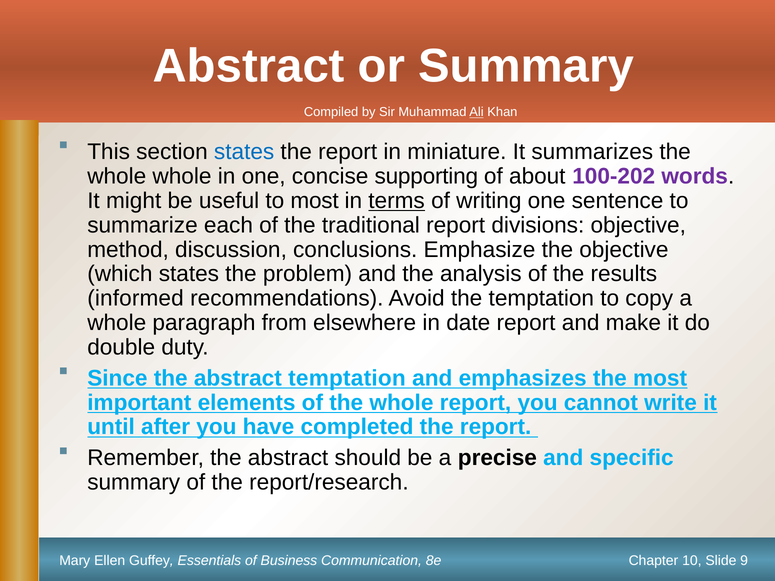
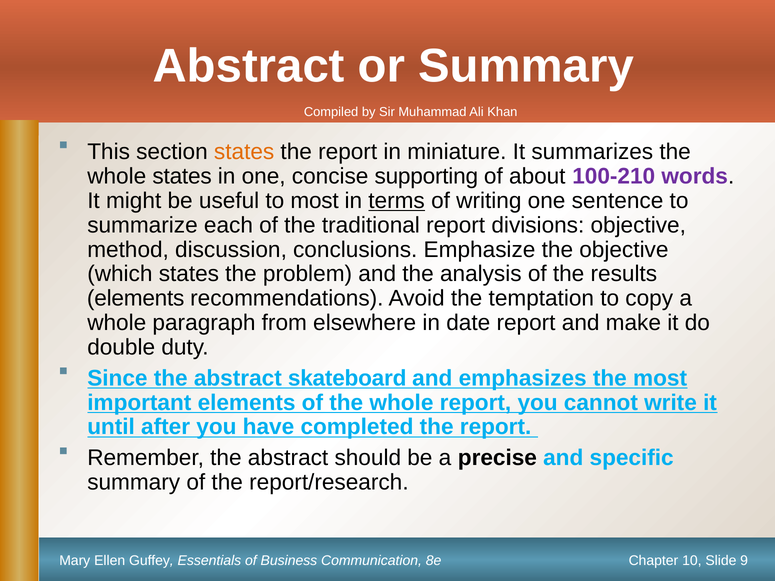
Ali underline: present -> none
states at (244, 152) colour: blue -> orange
whole whole: whole -> states
100-202: 100-202 -> 100-210
informed at (136, 299): informed -> elements
abstract temptation: temptation -> skateboard
